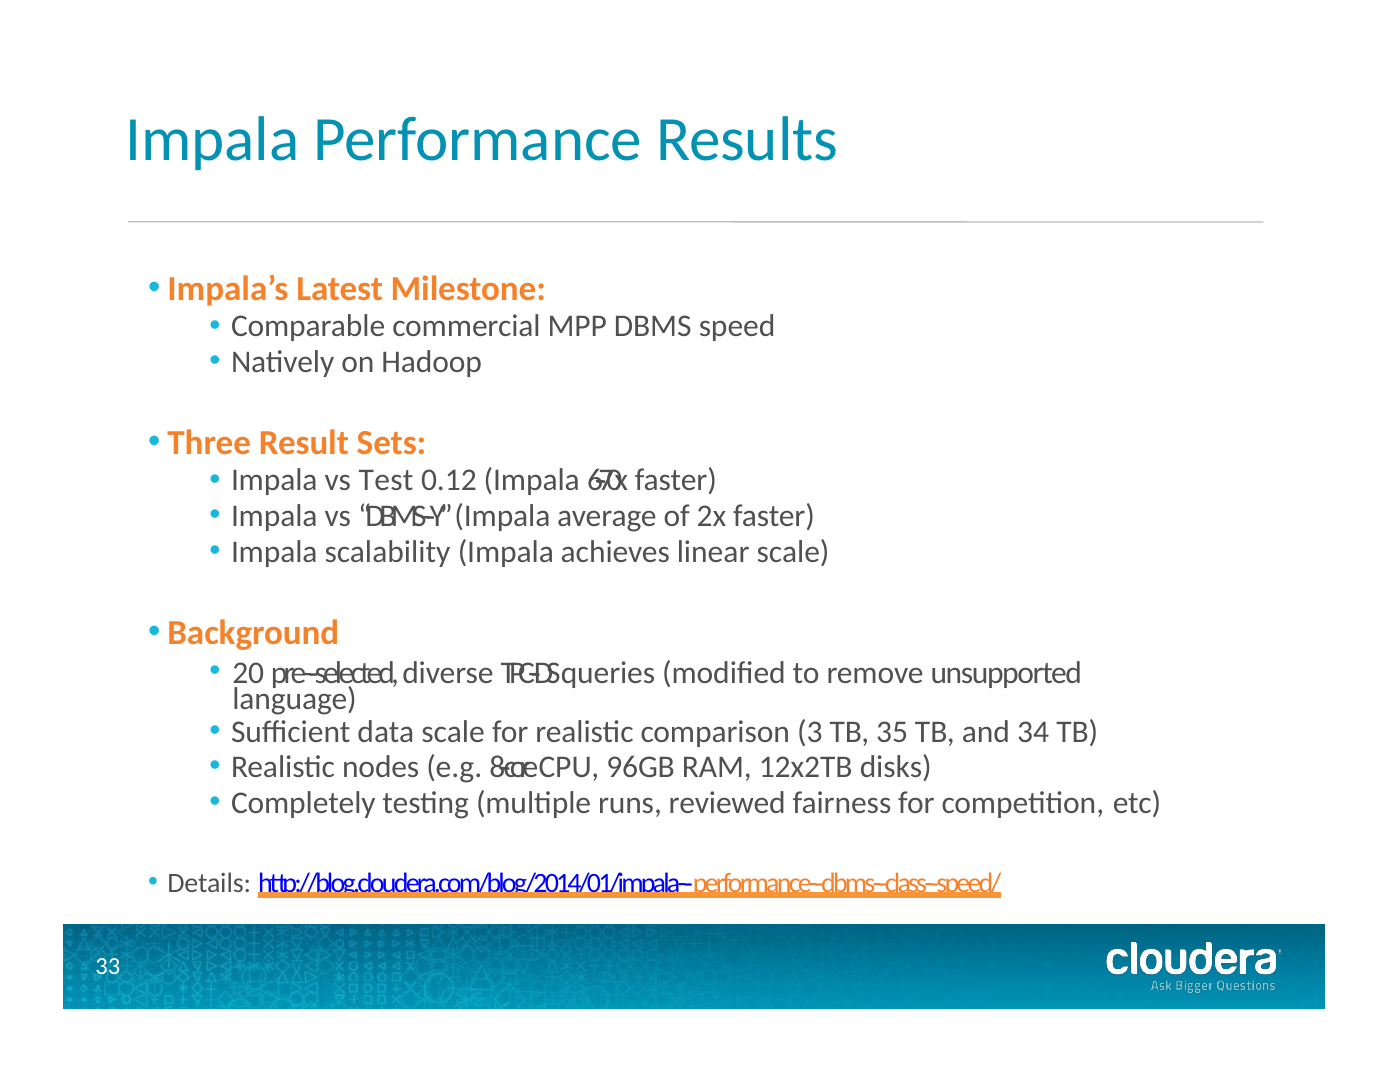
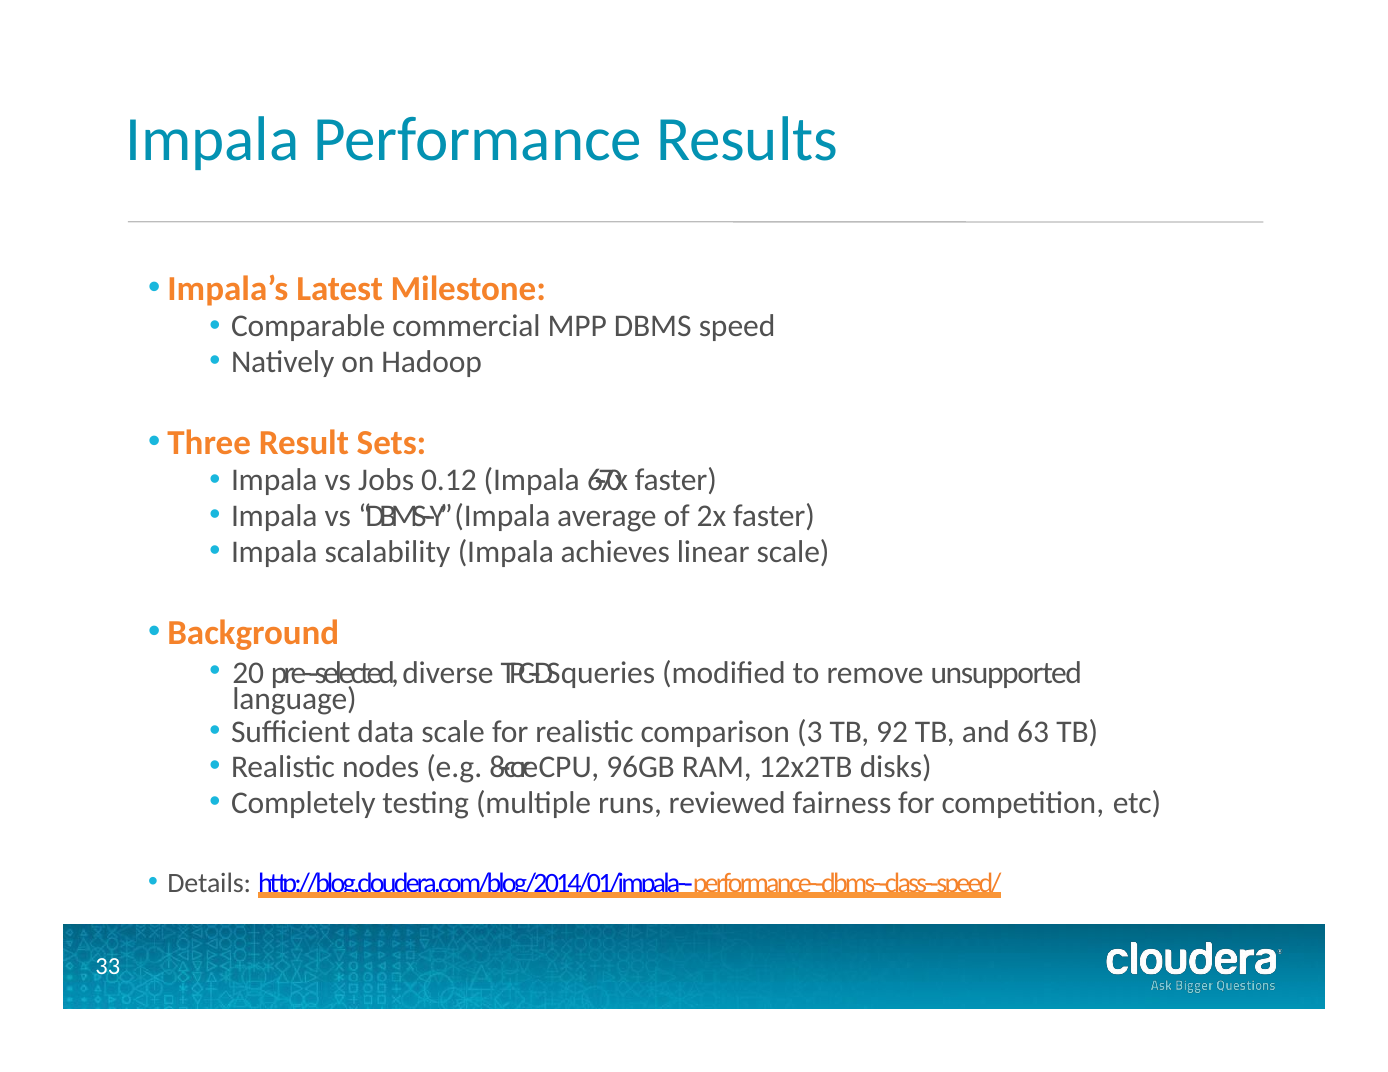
Test: Test -> Jobs
35: 35 -> 92
34: 34 -> 63
